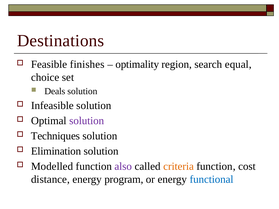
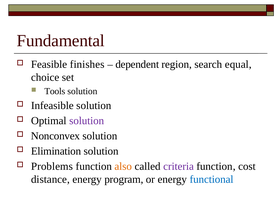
Destinations: Destinations -> Fundamental
optimality: optimality -> dependent
Deals: Deals -> Tools
Techniques: Techniques -> Nonconvex
Modelled: Modelled -> Problems
also colour: purple -> orange
criteria colour: orange -> purple
